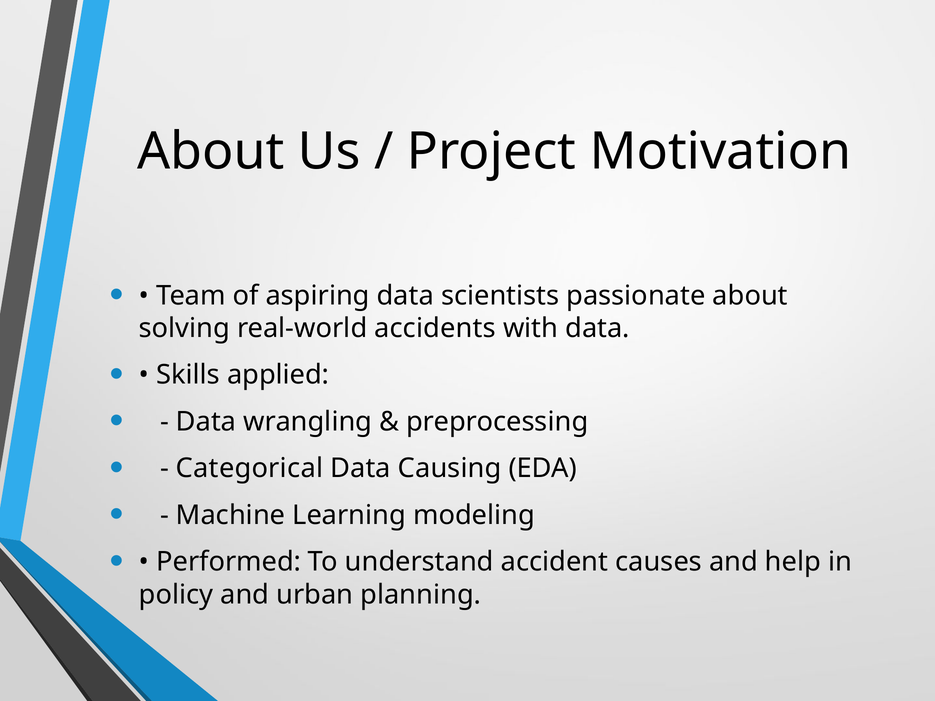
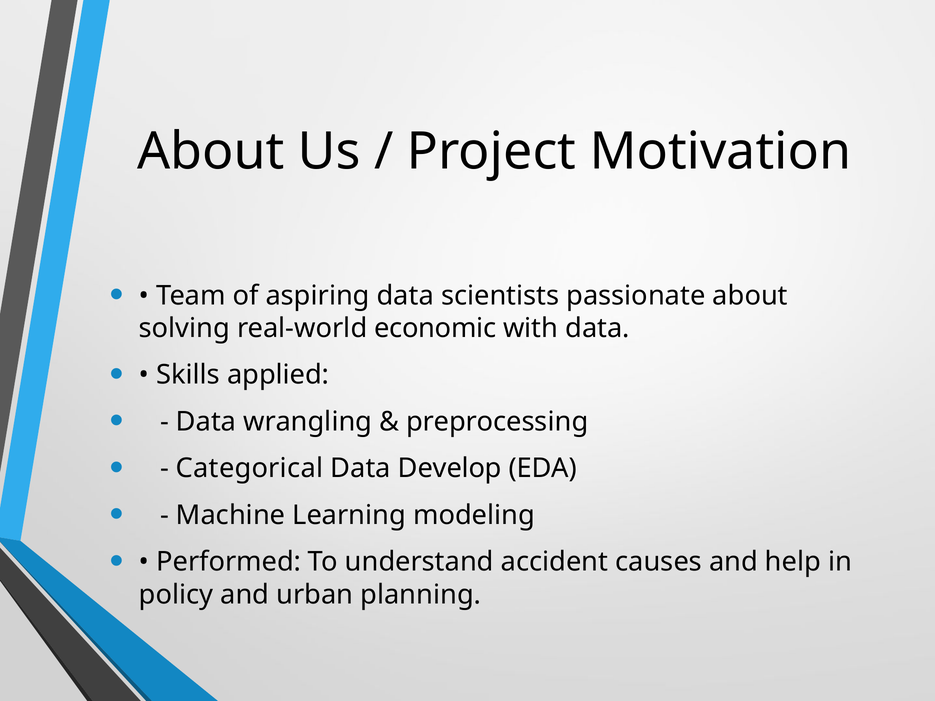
accidents: accidents -> economic
Causing: Causing -> Develop
